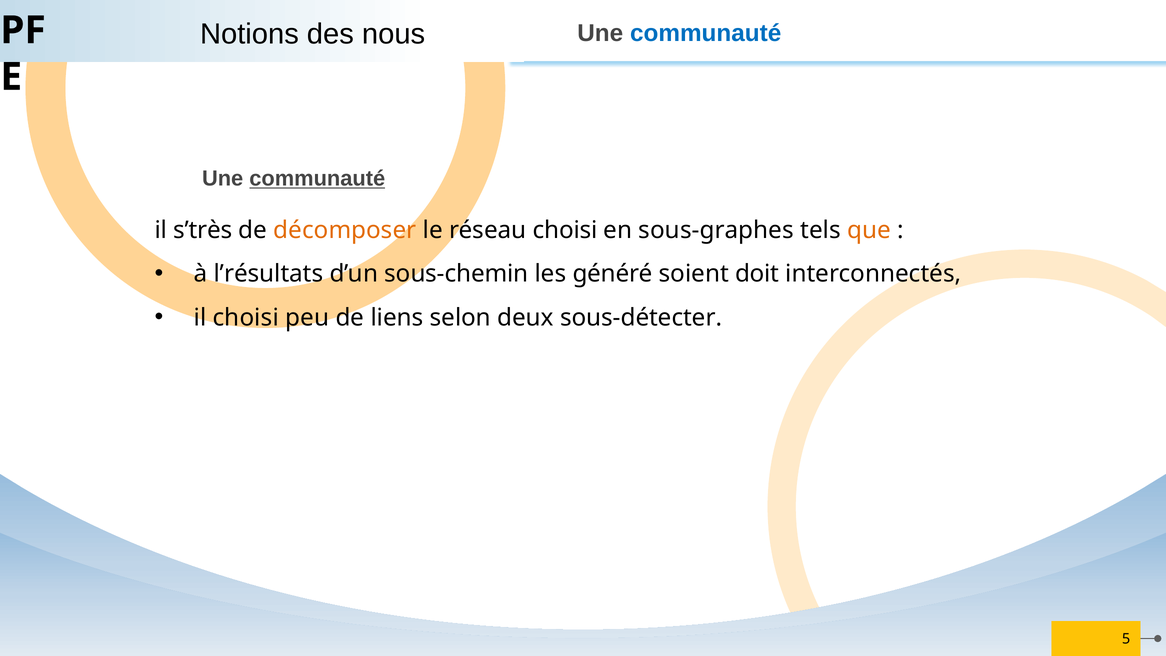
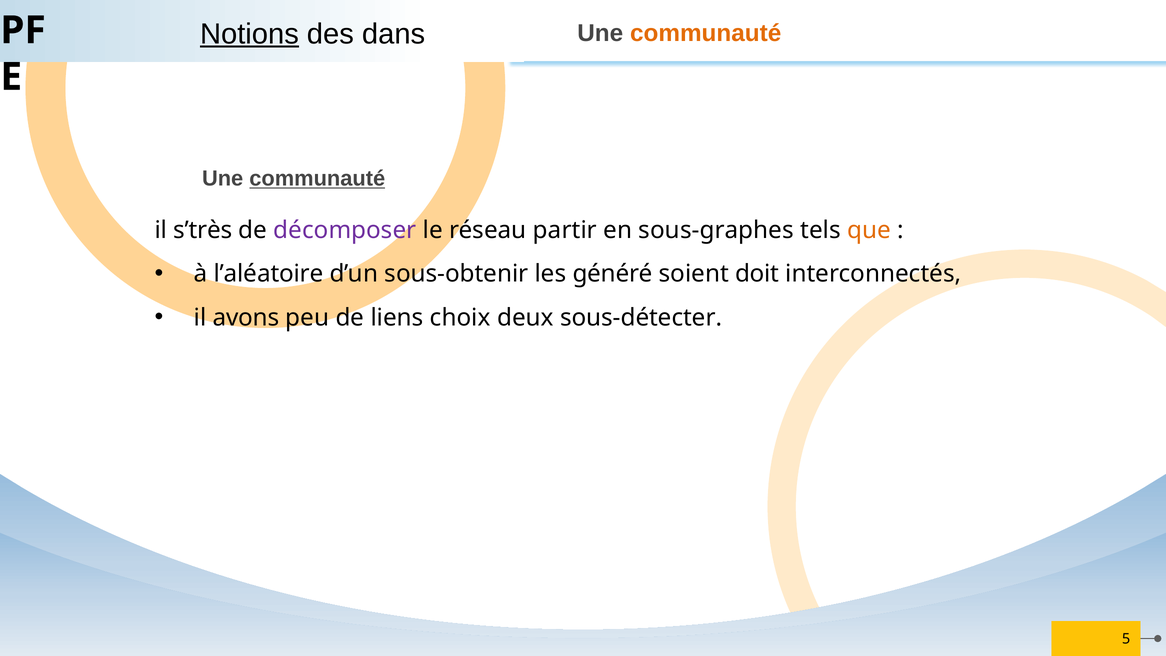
Notions underline: none -> present
nous: nous -> dans
communauté at (706, 33) colour: blue -> orange
décomposer colour: orange -> purple
réseau choisi: choisi -> partir
l’résultats: l’résultats -> l’aléatoire
sous-chemin: sous-chemin -> sous-obtenir
il choisi: choisi -> avons
selon: selon -> choix
